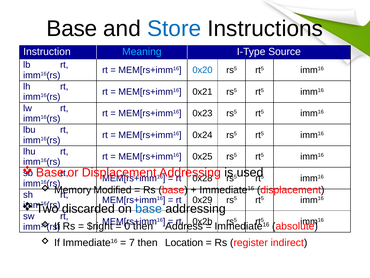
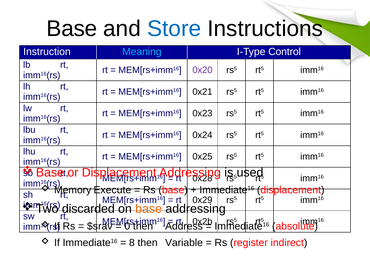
Source: Source -> Control
0x20 colour: blue -> purple
Modified: Modified -> Execute
base at (149, 208) colour: blue -> orange
$right: $right -> $srav
7: 7 -> 8
Location: Location -> Variable
